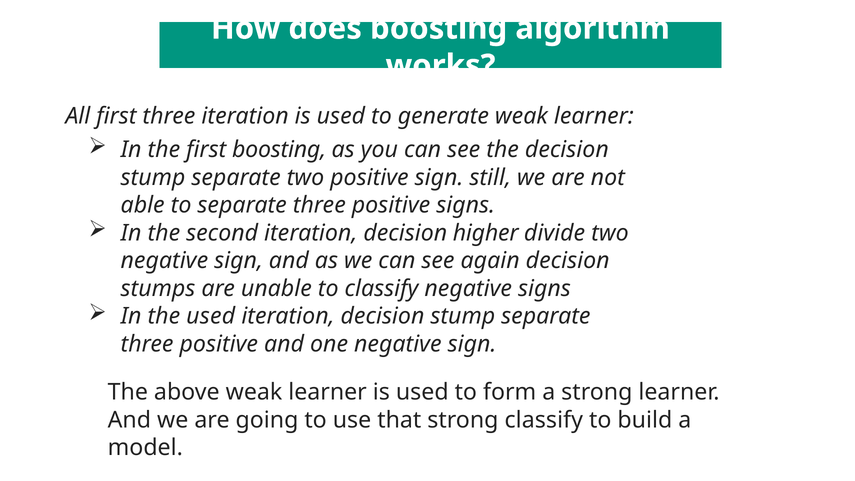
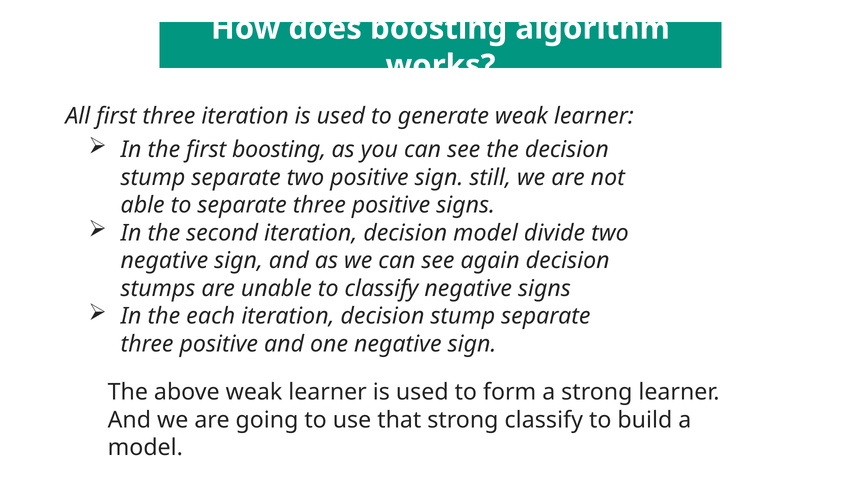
decision higher: higher -> model
the used: used -> each
